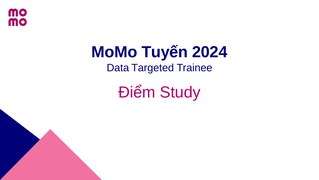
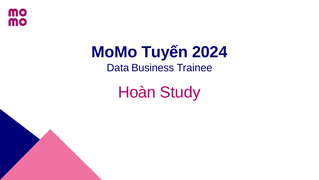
Targeted: Targeted -> Business
Điểm: Điểm -> Hoàn
